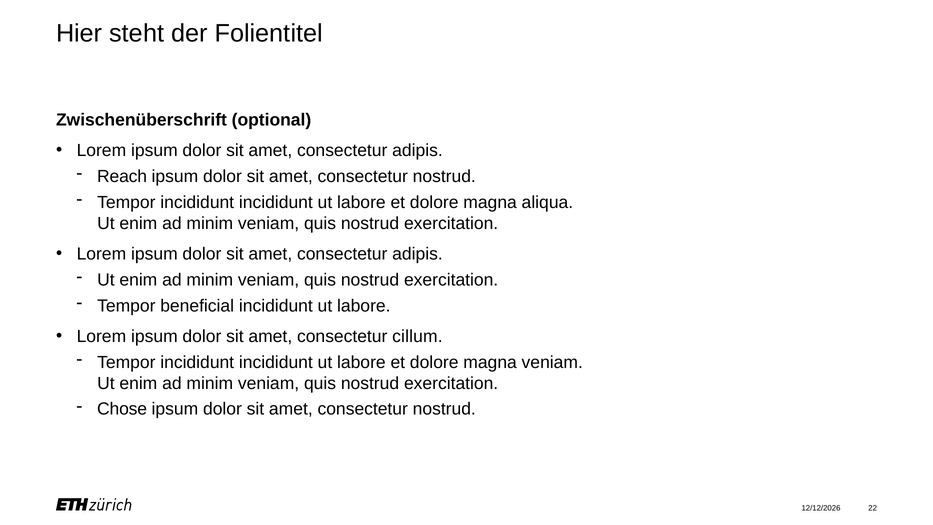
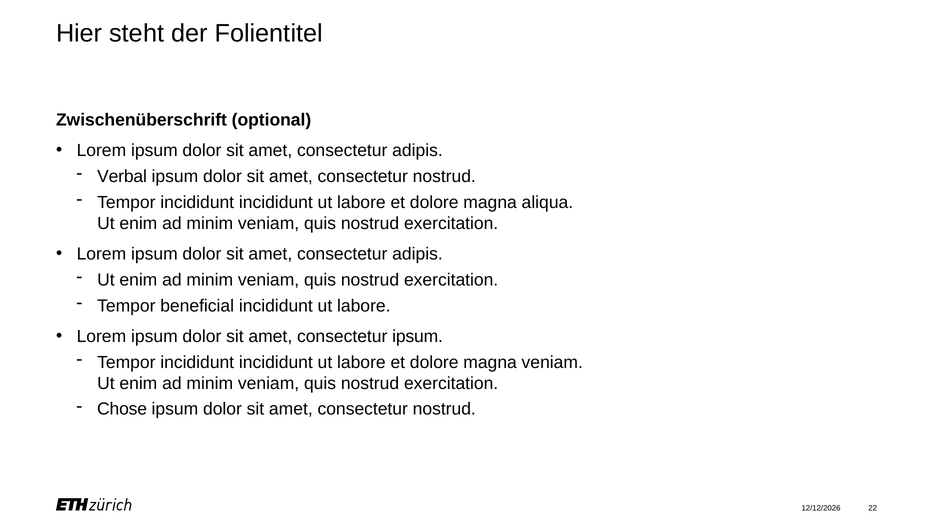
Reach: Reach -> Verbal
consectetur cillum: cillum -> ipsum
